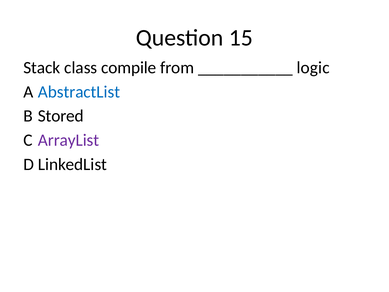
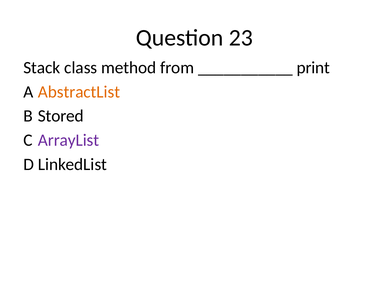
15: 15 -> 23
compile: compile -> method
logic: logic -> print
AbstractList colour: blue -> orange
